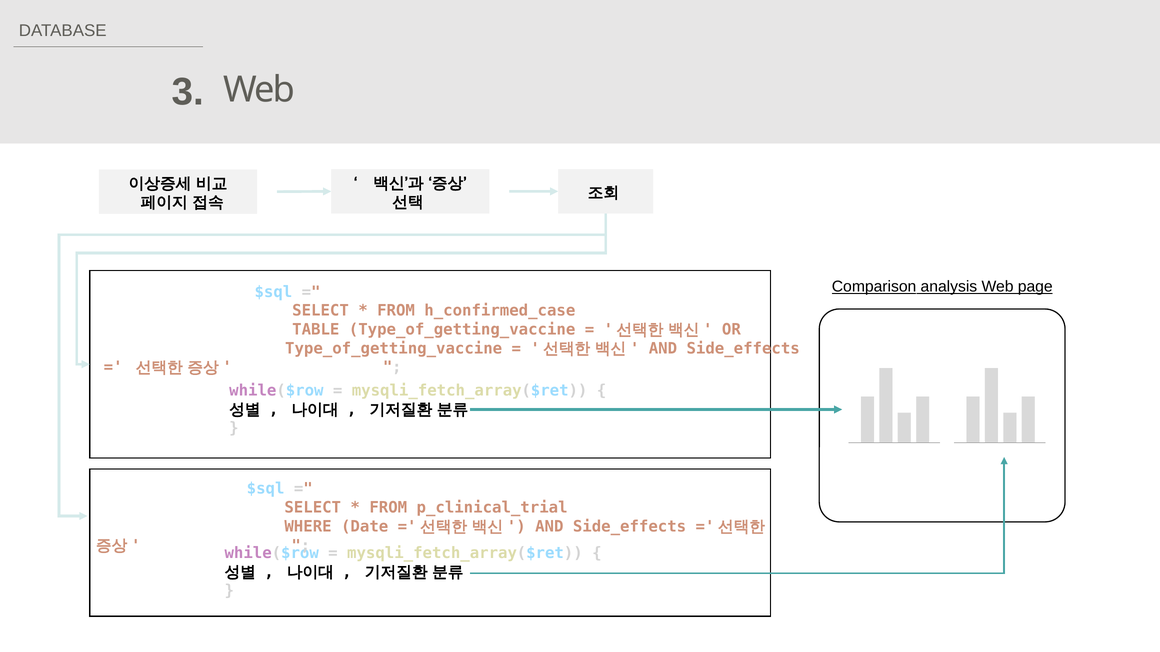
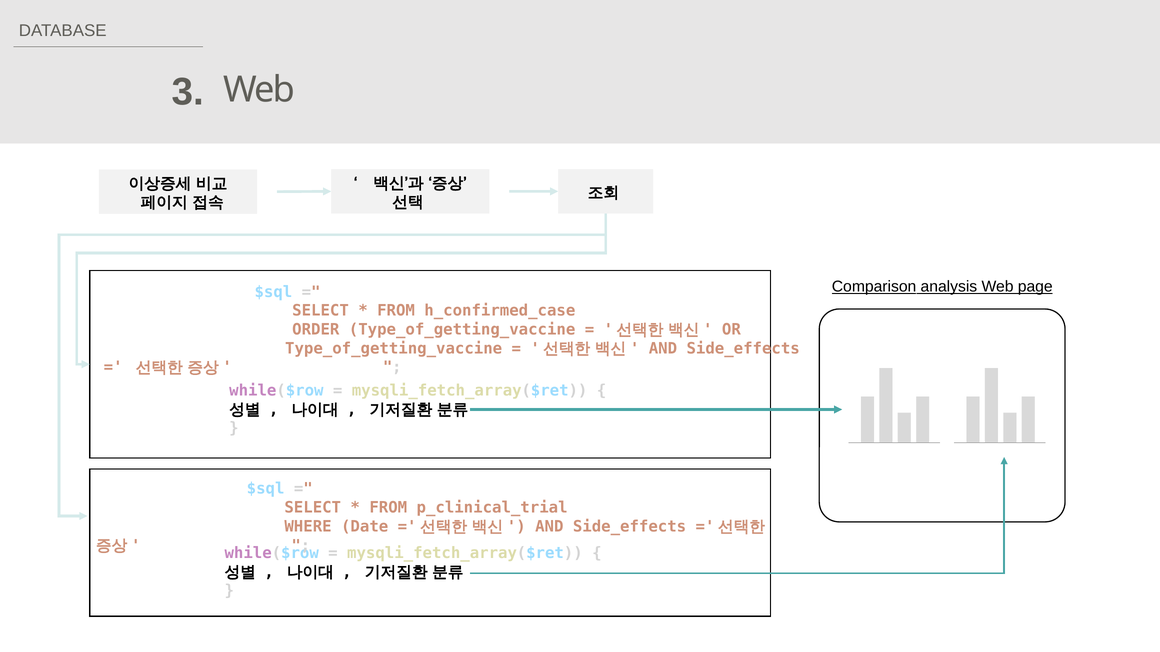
TABLE: TABLE -> ORDER
